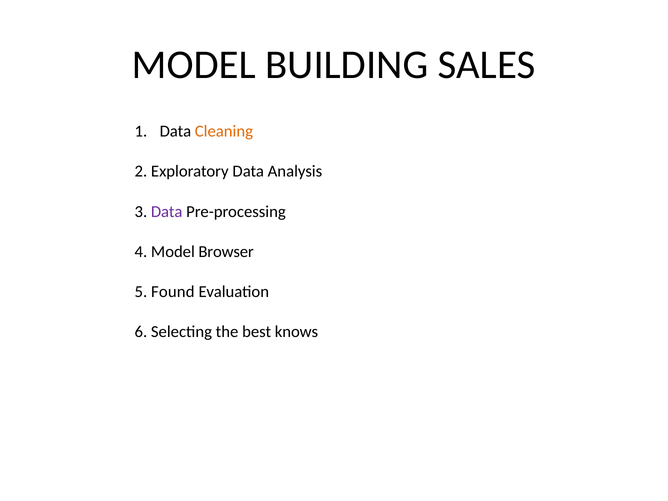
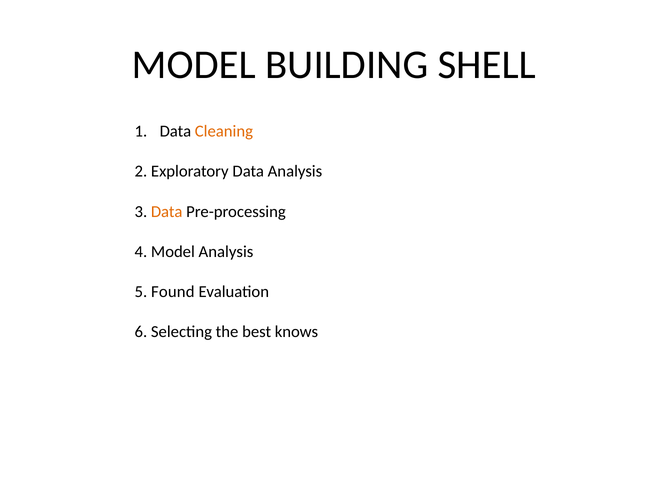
SALES: SALES -> SHELL
Data at (167, 212) colour: purple -> orange
Model Browser: Browser -> Analysis
